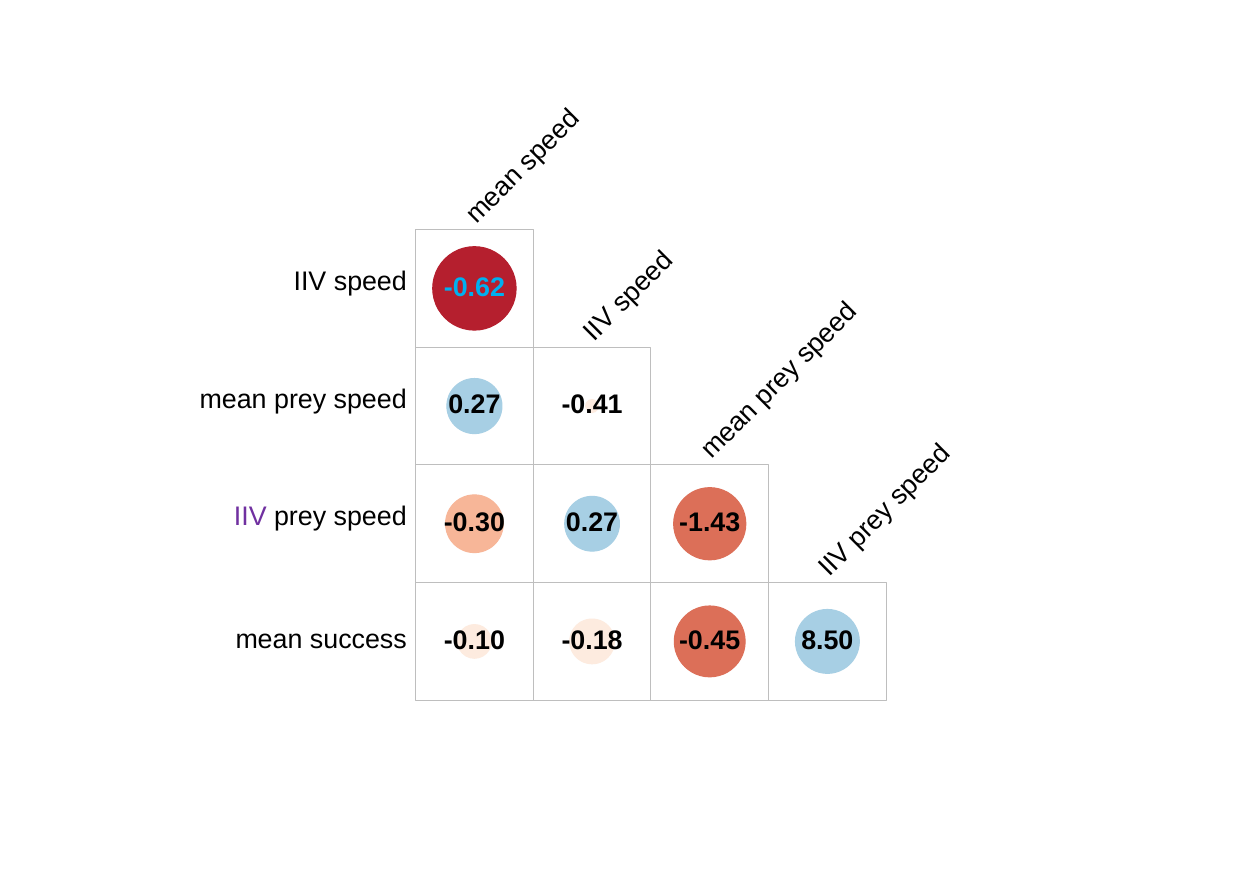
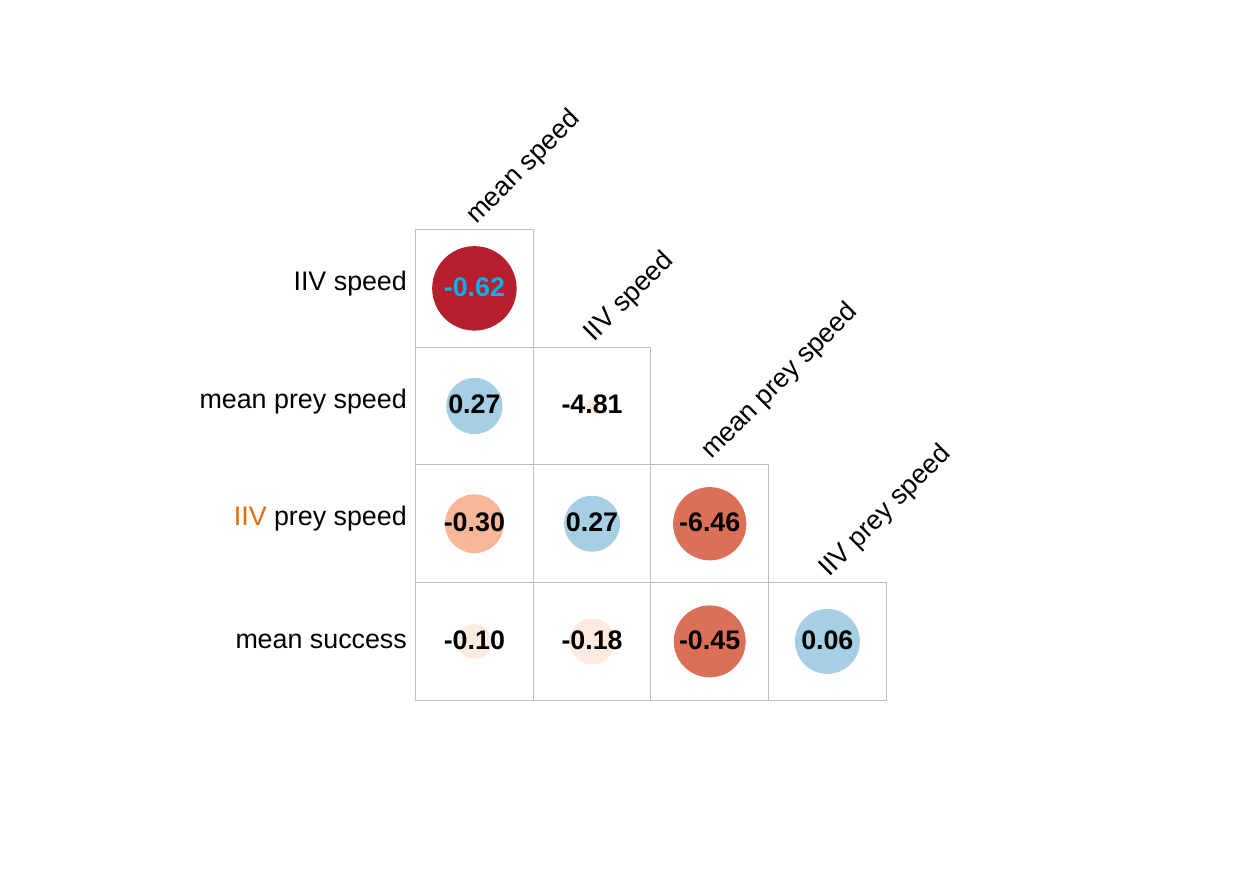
-0.41: -0.41 -> -4.81
IIV at (250, 517) colour: purple -> orange
-1.43: -1.43 -> -6.46
8.50: 8.50 -> 0.06
